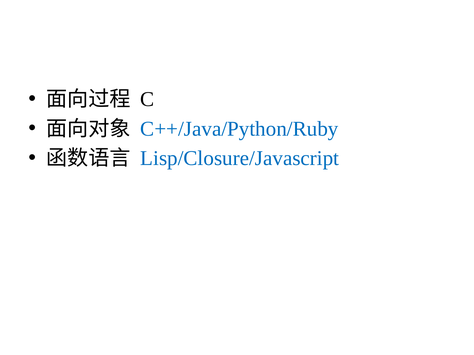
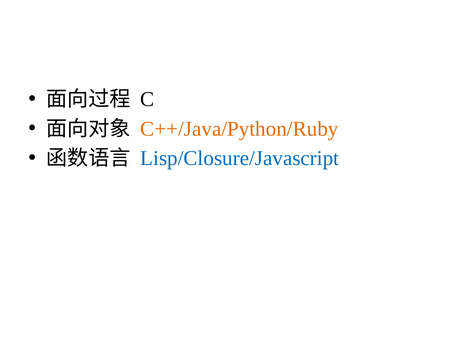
C++/Java/Python/Ruby colour: blue -> orange
